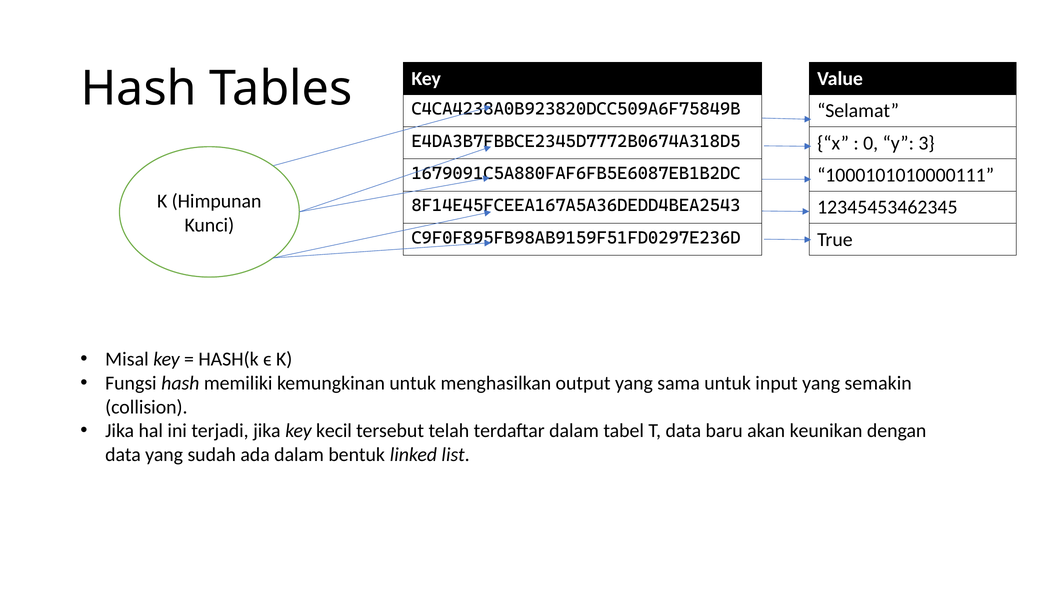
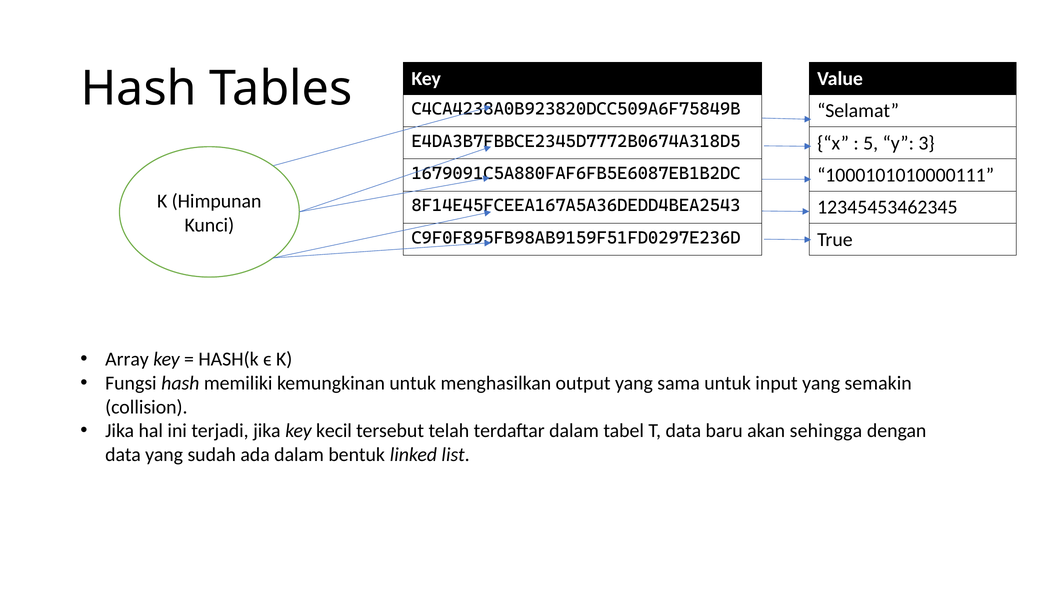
0: 0 -> 5
Misal: Misal -> Array
keunikan: keunikan -> sehingga
